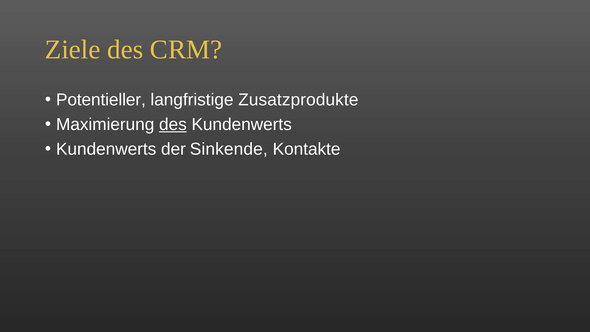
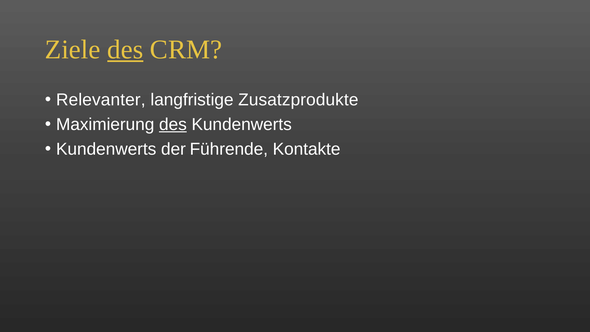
des at (125, 50) underline: none -> present
Potentieller: Potentieller -> Relevanter
Sinkende: Sinkende -> Führende
